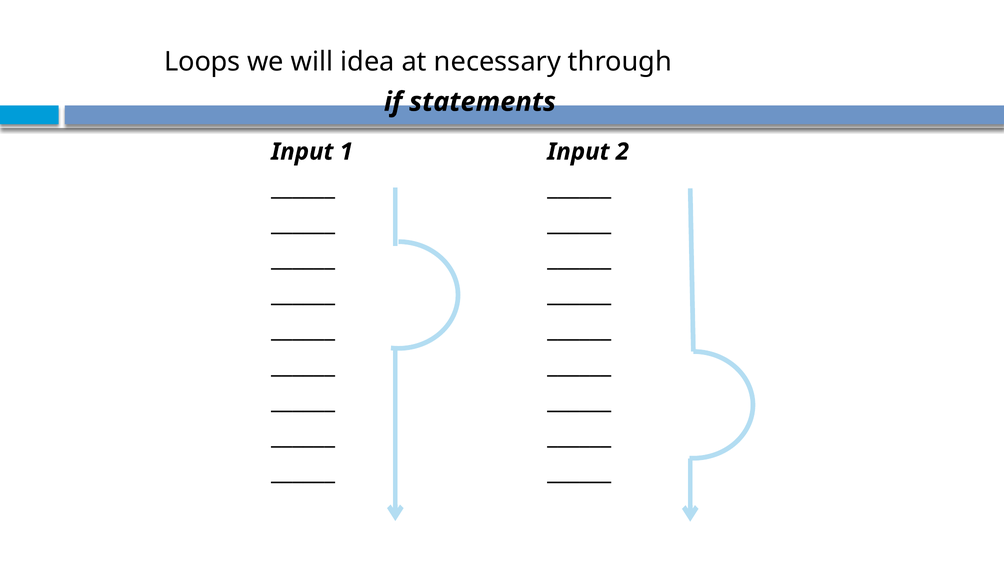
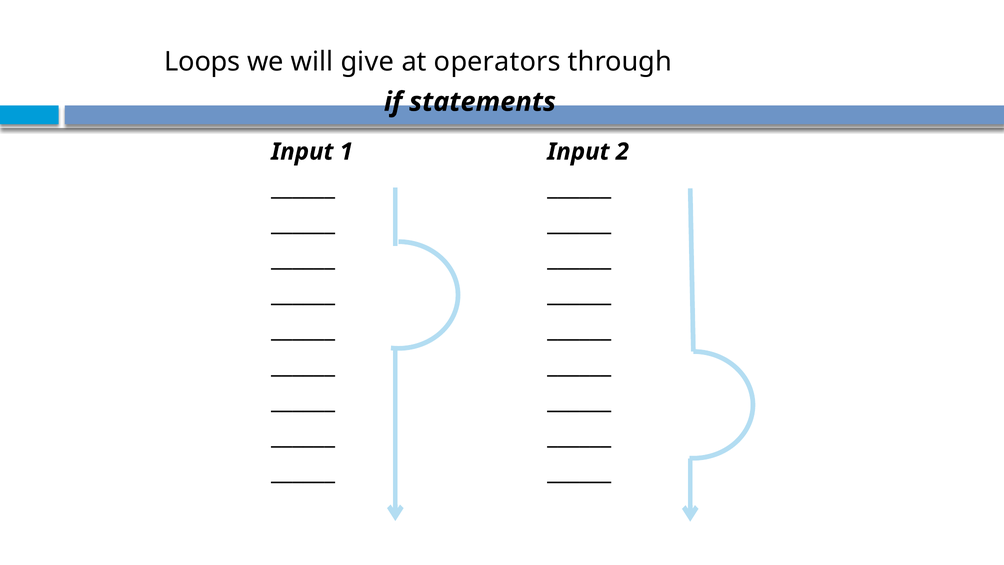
idea: idea -> give
necessary: necessary -> operators
